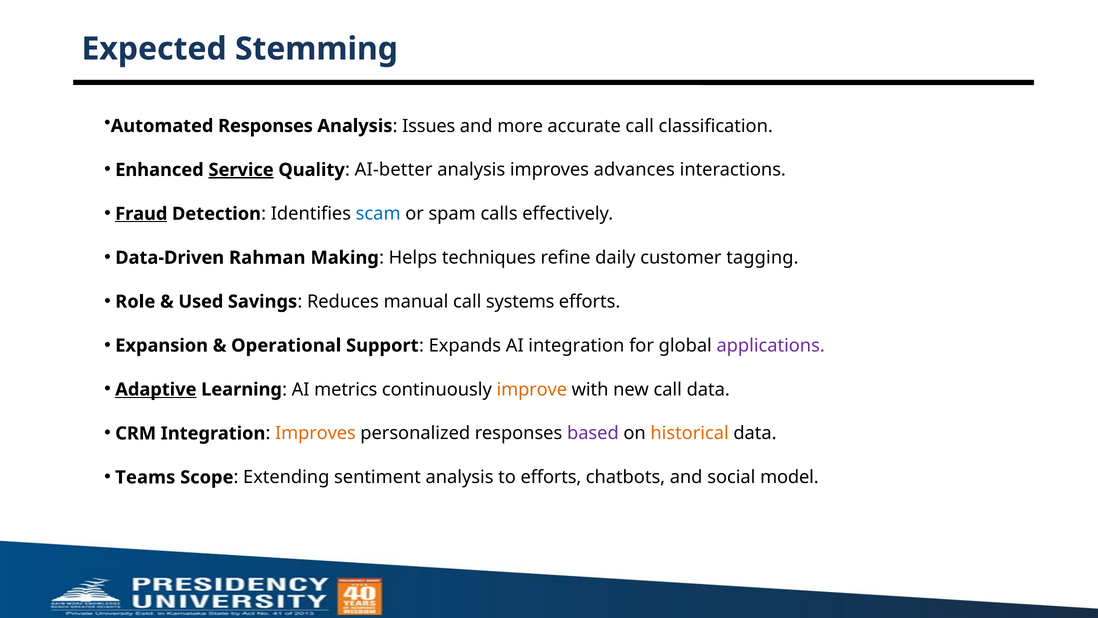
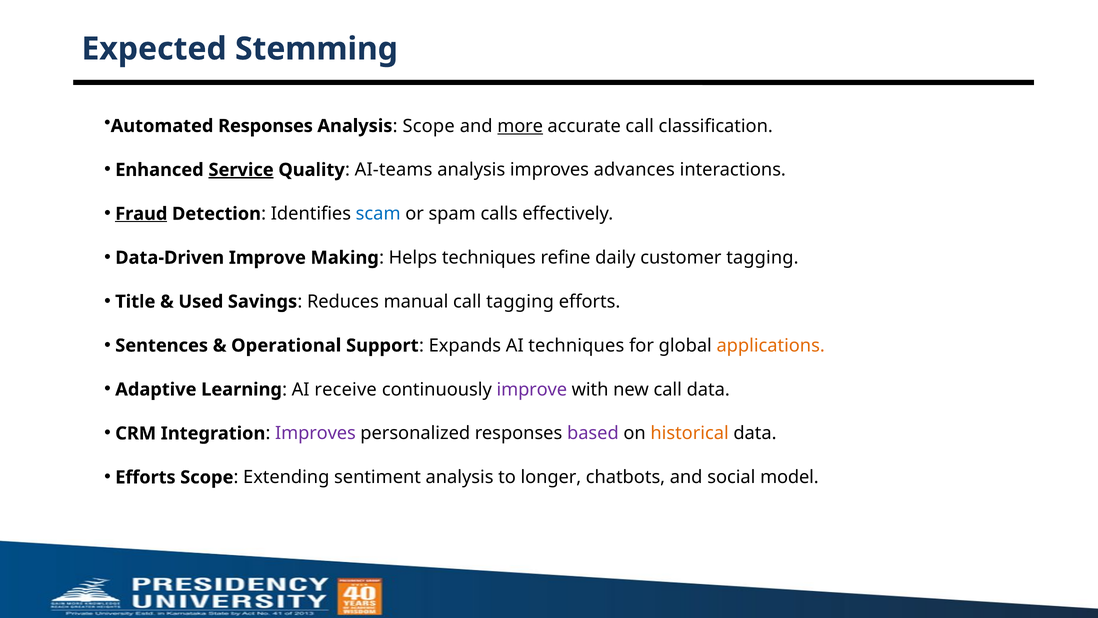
Analysis Issues: Issues -> Scope
more underline: none -> present
AI-better: AI-better -> AI-teams
Data-Driven Rahman: Rahman -> Improve
Role: Role -> Title
call systems: systems -> tagging
Expansion: Expansion -> Sentences
AI integration: integration -> techniques
applications colour: purple -> orange
Adaptive underline: present -> none
metrics: metrics -> receive
improve at (532, 389) colour: orange -> purple
Improves at (315, 433) colour: orange -> purple
Teams at (145, 477): Teams -> Efforts
to efforts: efforts -> longer
